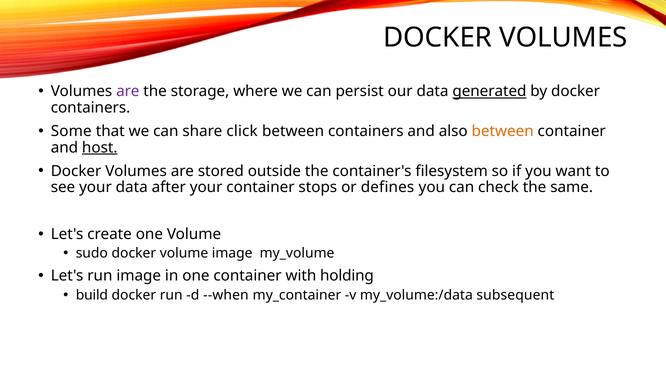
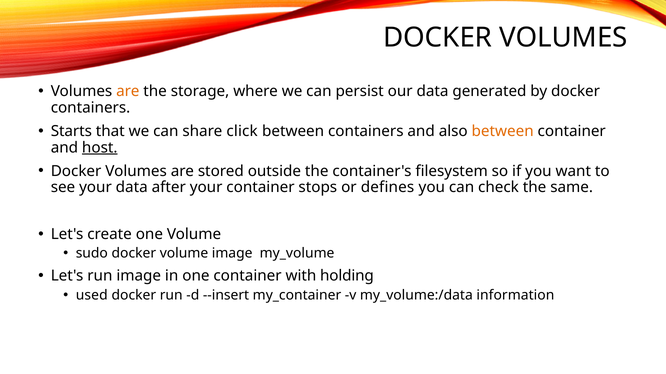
are at (128, 92) colour: purple -> orange
generated underline: present -> none
Some: Some -> Starts
build: build -> used
--when: --when -> --insert
subsequent: subsequent -> information
